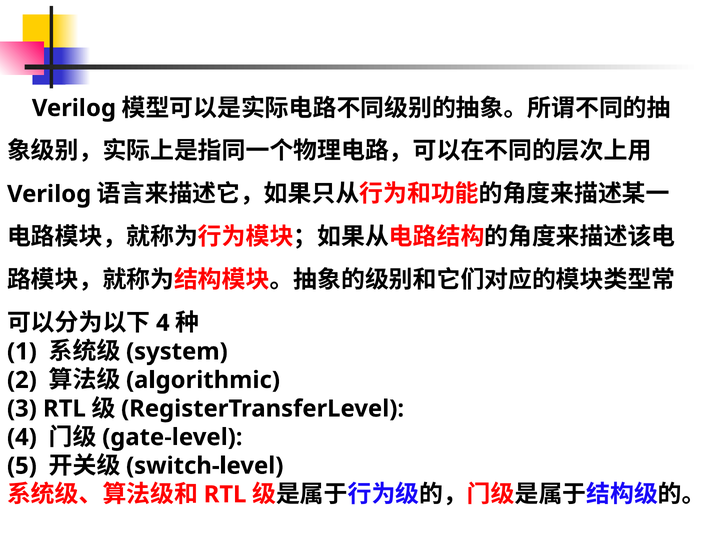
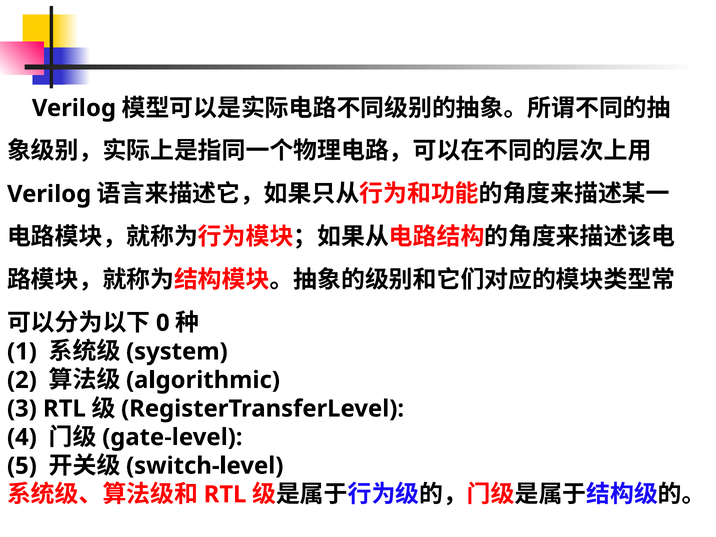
4 at (163, 323): 4 -> 0
